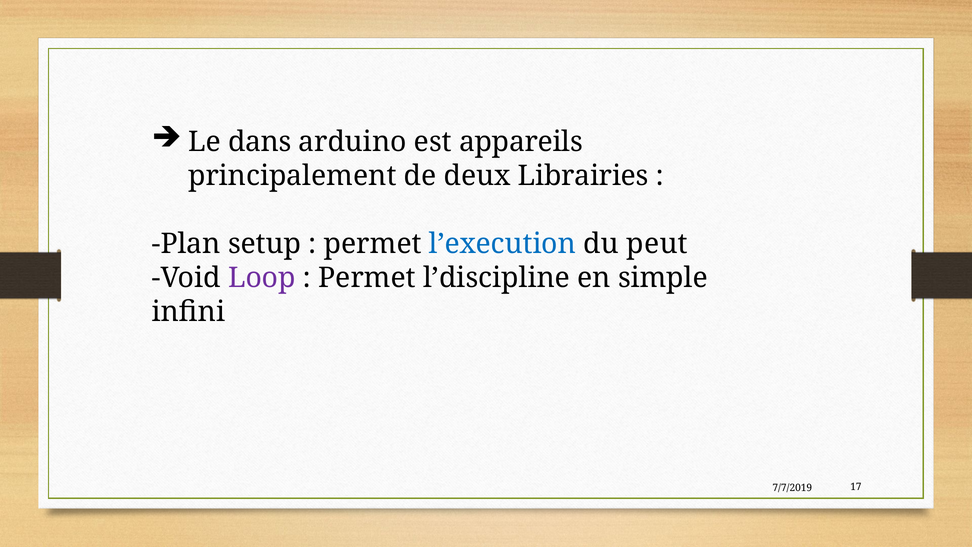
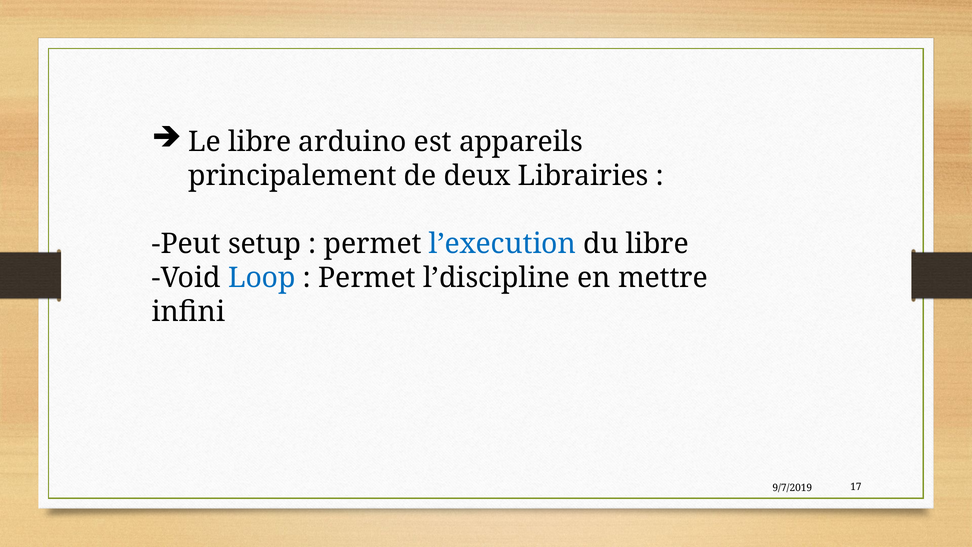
Le dans: dans -> libre
Plan: Plan -> Peut
du peut: peut -> libre
Loop colour: purple -> blue
simple: simple -> mettre
7/7/2019: 7/7/2019 -> 9/7/2019
